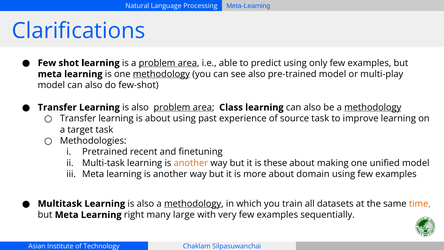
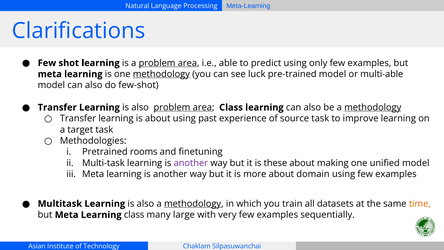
see also: also -> luck
multi-play: multi-play -> multi-able
recent: recent -> rooms
another at (191, 163) colour: orange -> purple
Learning right: right -> class
